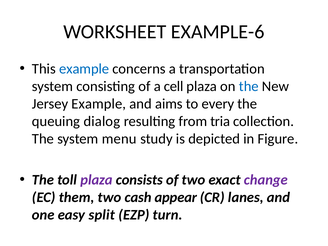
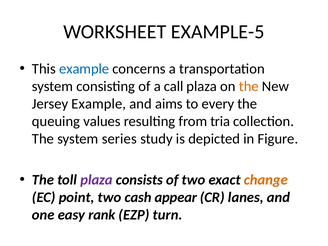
EXAMPLE-6: EXAMPLE-6 -> EXAMPLE-5
cell: cell -> call
the at (249, 86) colour: blue -> orange
dialog: dialog -> values
menu: menu -> series
change colour: purple -> orange
them: them -> point
split: split -> rank
